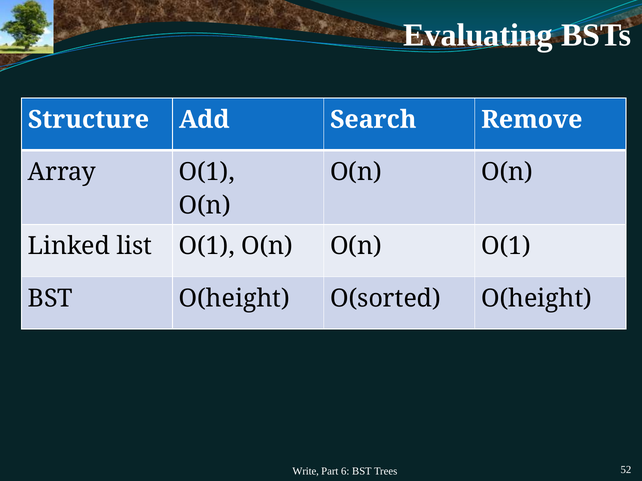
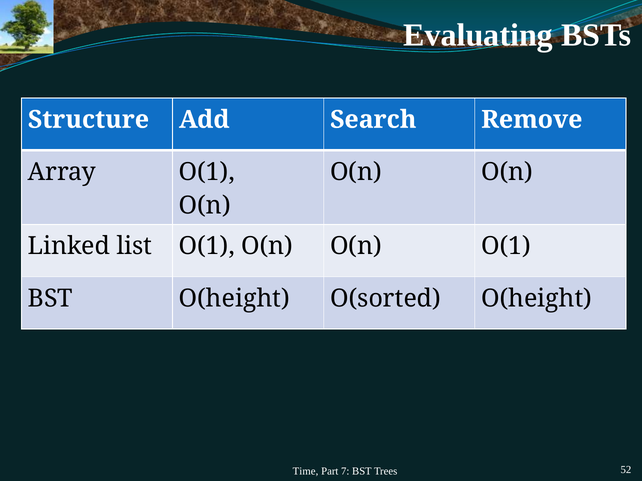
Write: Write -> Time
6: 6 -> 7
